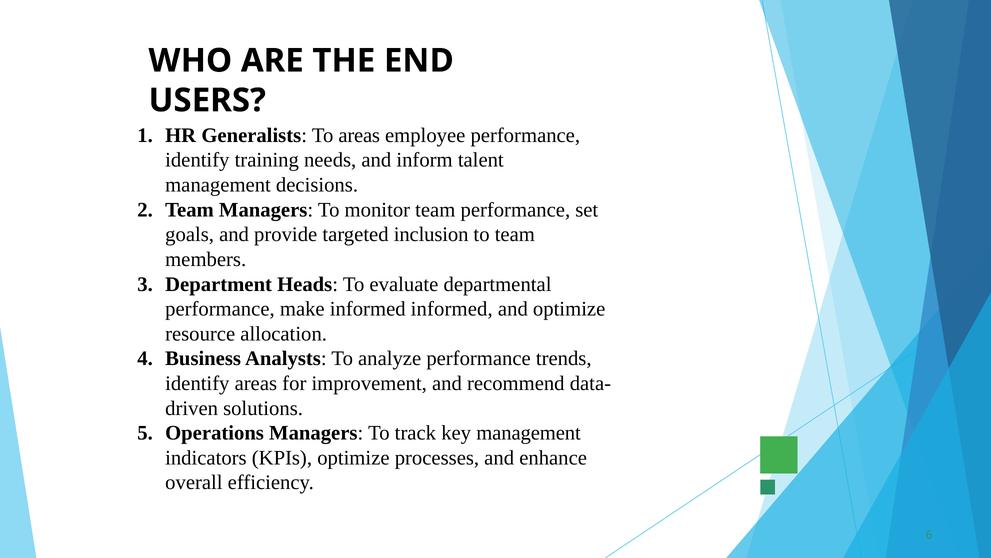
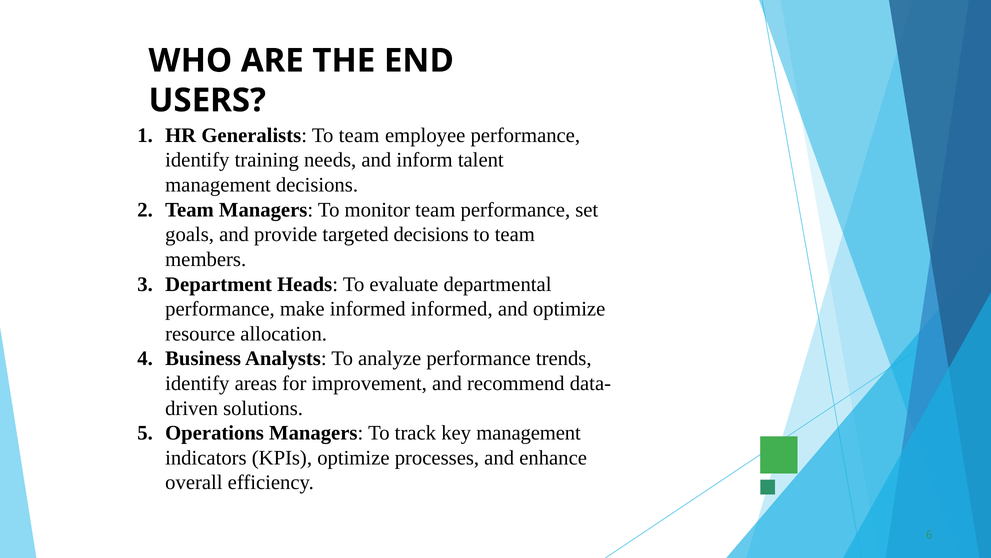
Generalists To areas: areas -> team
targeted inclusion: inclusion -> decisions
